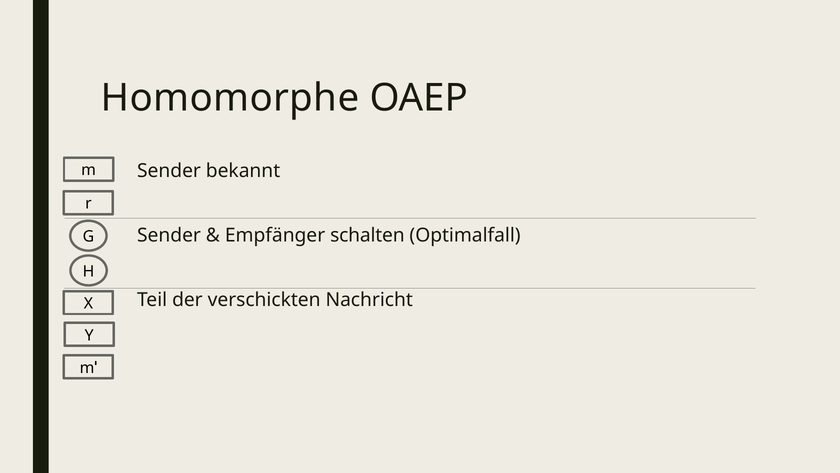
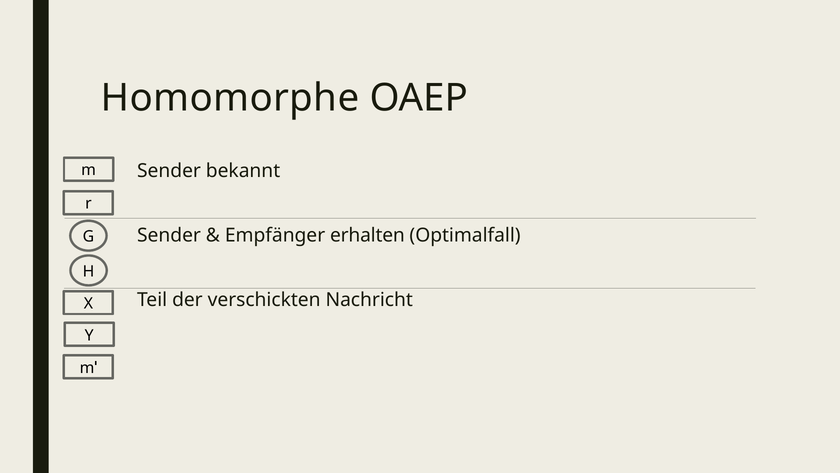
schalten: schalten -> erhalten
